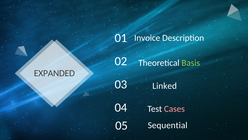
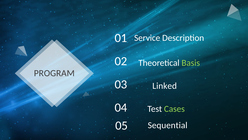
Invoice: Invoice -> Service
EXPANDED: EXPANDED -> PROGRAM
Cases colour: pink -> light green
